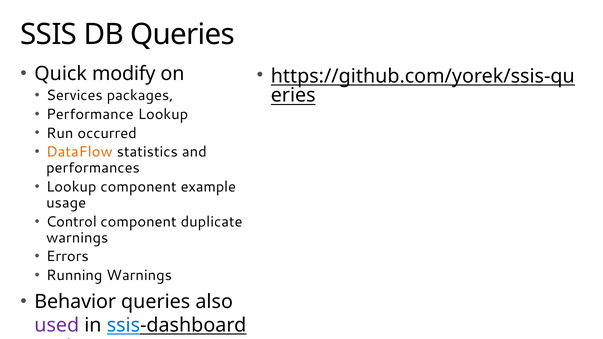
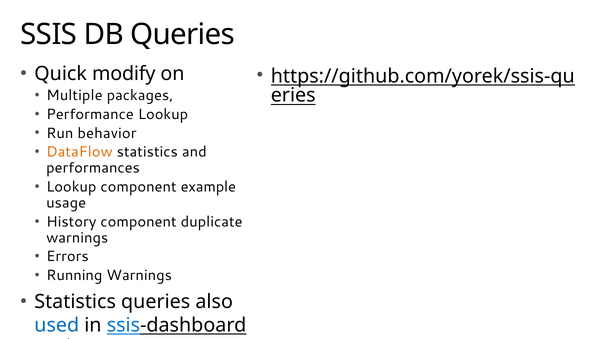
Services: Services -> Multiple
occurred: occurred -> behavior
Control: Control -> History
Behavior at (75, 302): Behavior -> Statistics
used colour: purple -> blue
